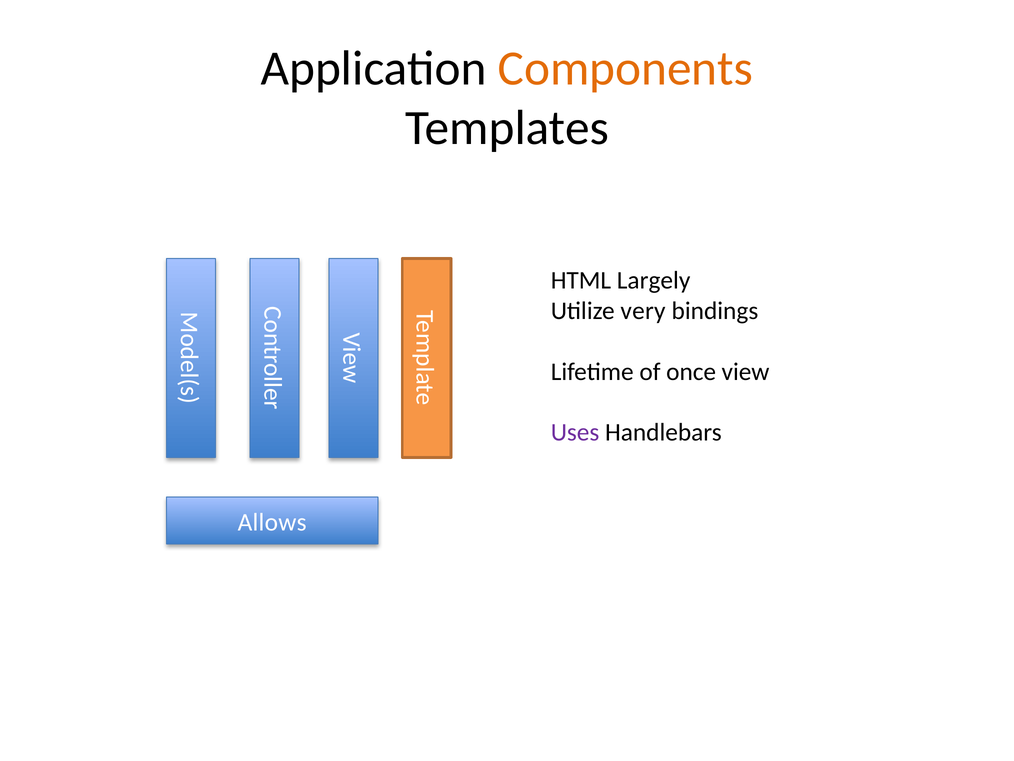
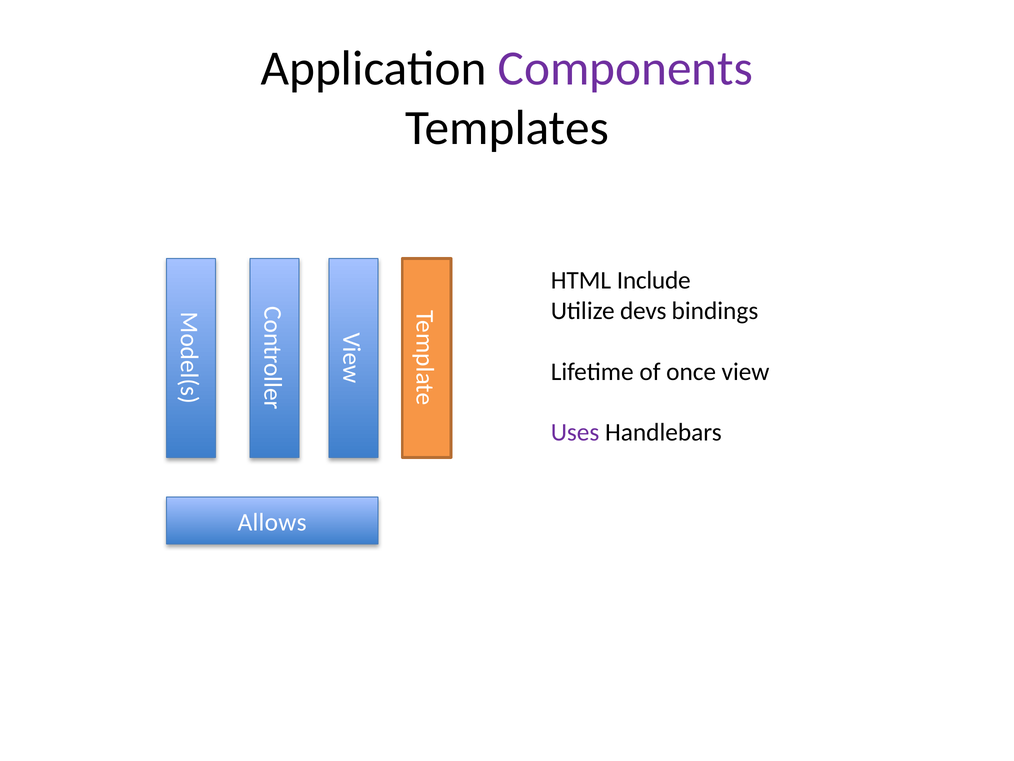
Components colour: orange -> purple
Largely: Largely -> Include
very: very -> devs
